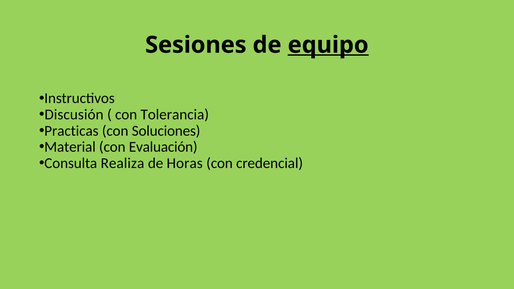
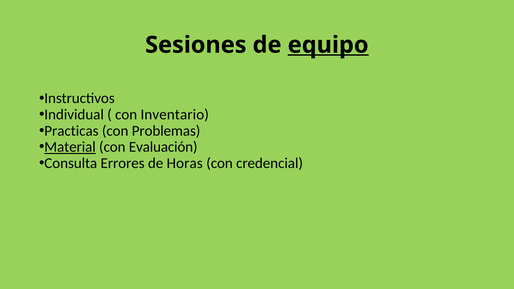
Discusión: Discusión -> Individual
Tolerancia: Tolerancia -> Inventario
Soluciones: Soluciones -> Problemas
Material underline: none -> present
Realiza: Realiza -> Errores
